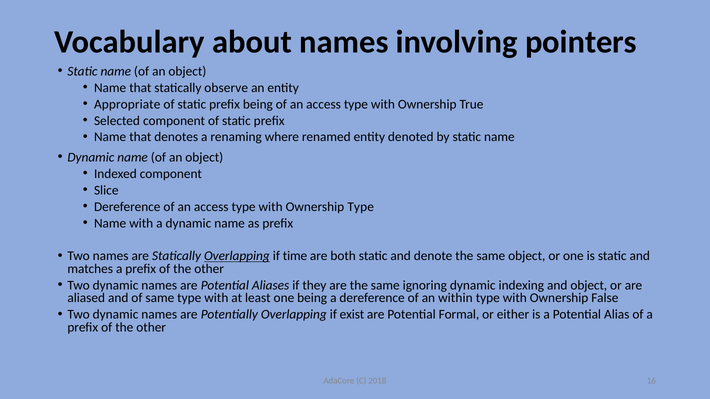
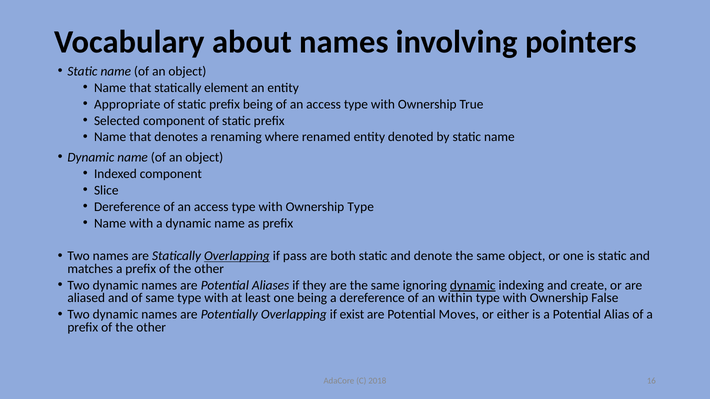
observe: observe -> element
time: time -> pass
dynamic at (473, 286) underline: none -> present
and object: object -> create
Formal: Formal -> Moves
